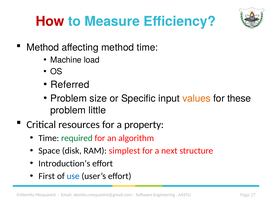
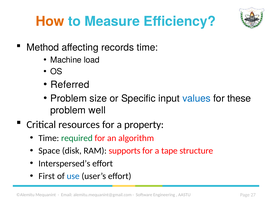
How colour: red -> orange
affecting method: method -> records
values colour: orange -> blue
little: little -> well
simplest: simplest -> supports
next: next -> tape
Introduction’s: Introduction’s -> Interspersed’s
